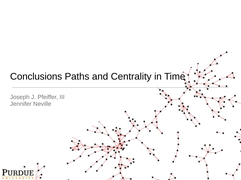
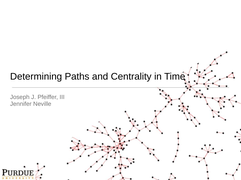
Conclusions: Conclusions -> Determining
